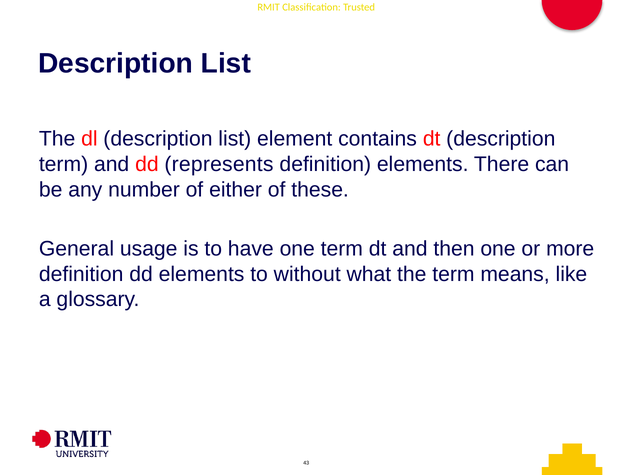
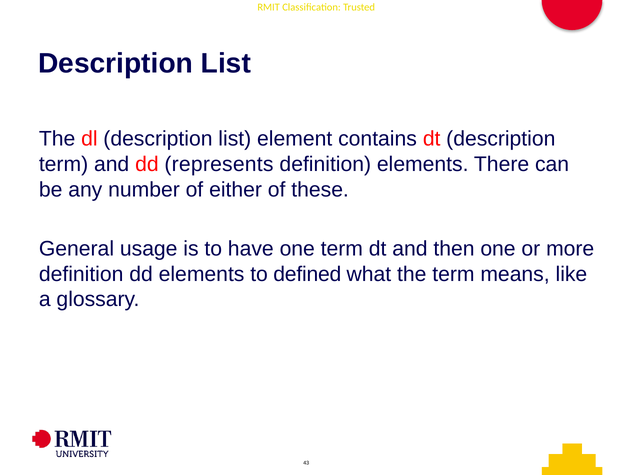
without: without -> defined
